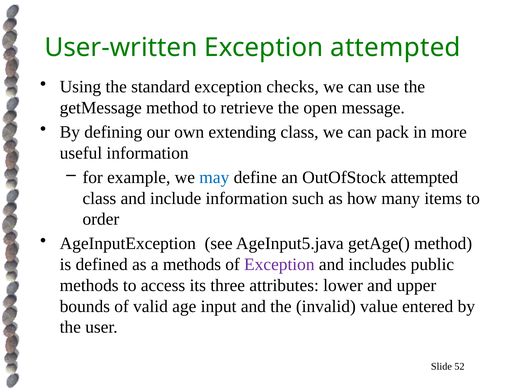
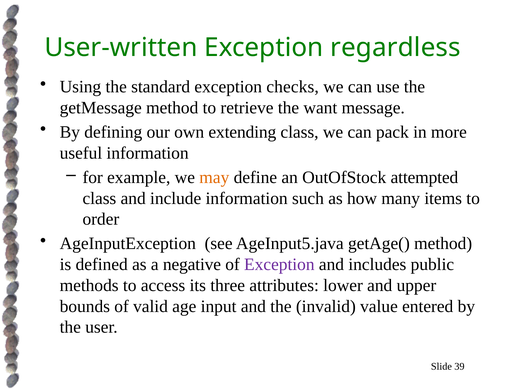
Exception attempted: attempted -> regardless
open: open -> want
may colour: blue -> orange
a methods: methods -> negative
52: 52 -> 39
